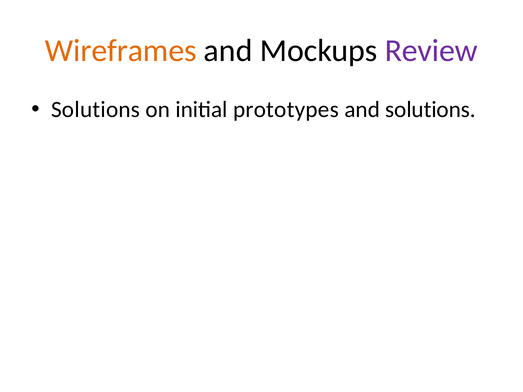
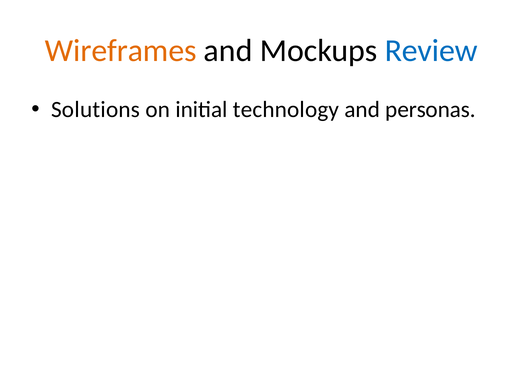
Review colour: purple -> blue
prototypes: prototypes -> technology
and solutions: solutions -> personas
